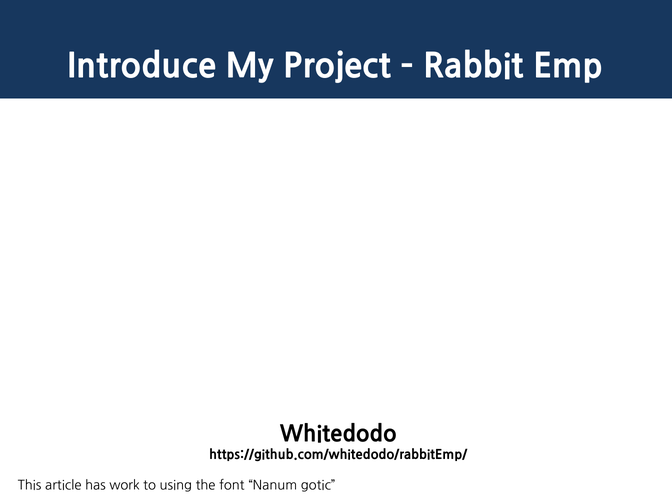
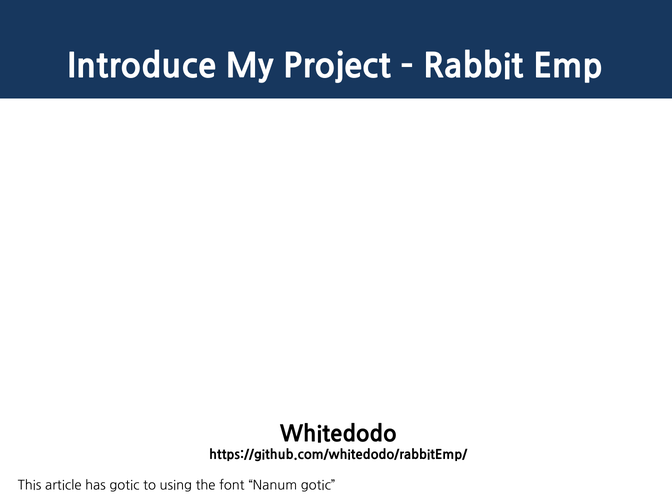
has work: work -> gotic
